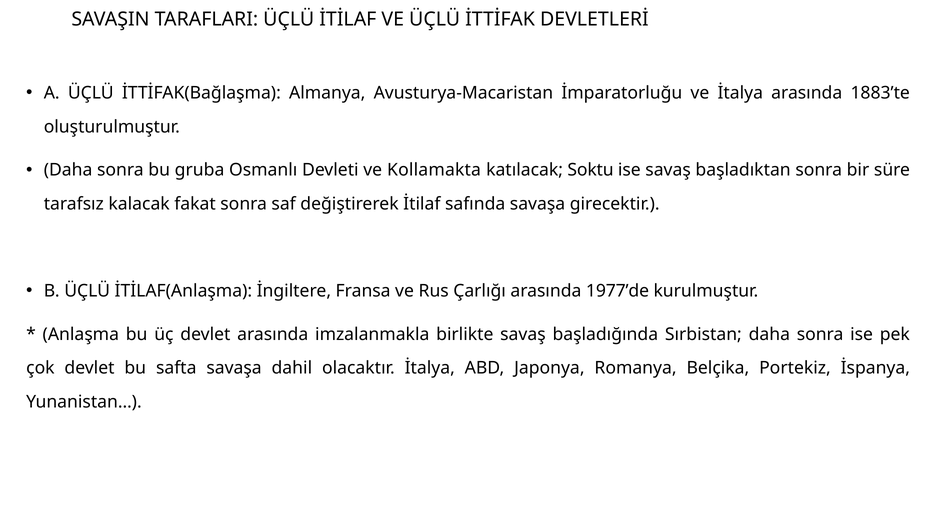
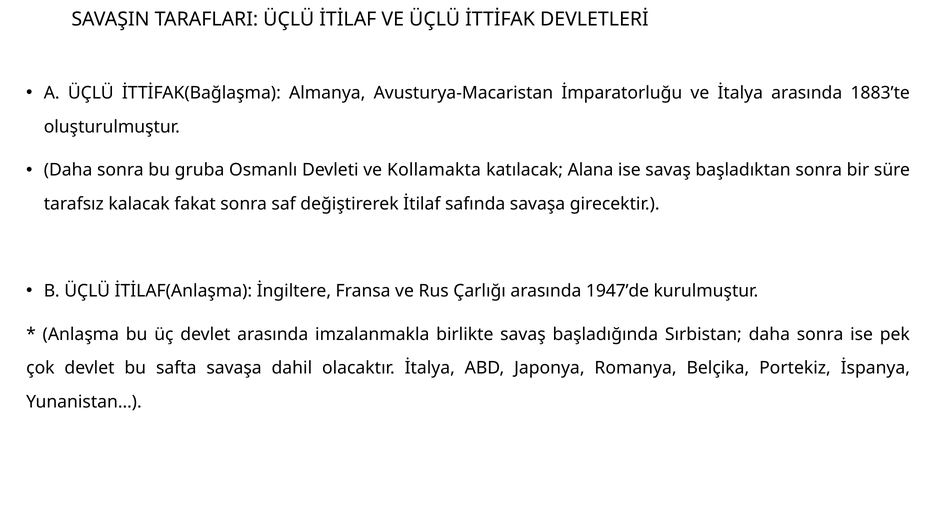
Soktu: Soktu -> Alana
1977’de: 1977’de -> 1947’de
